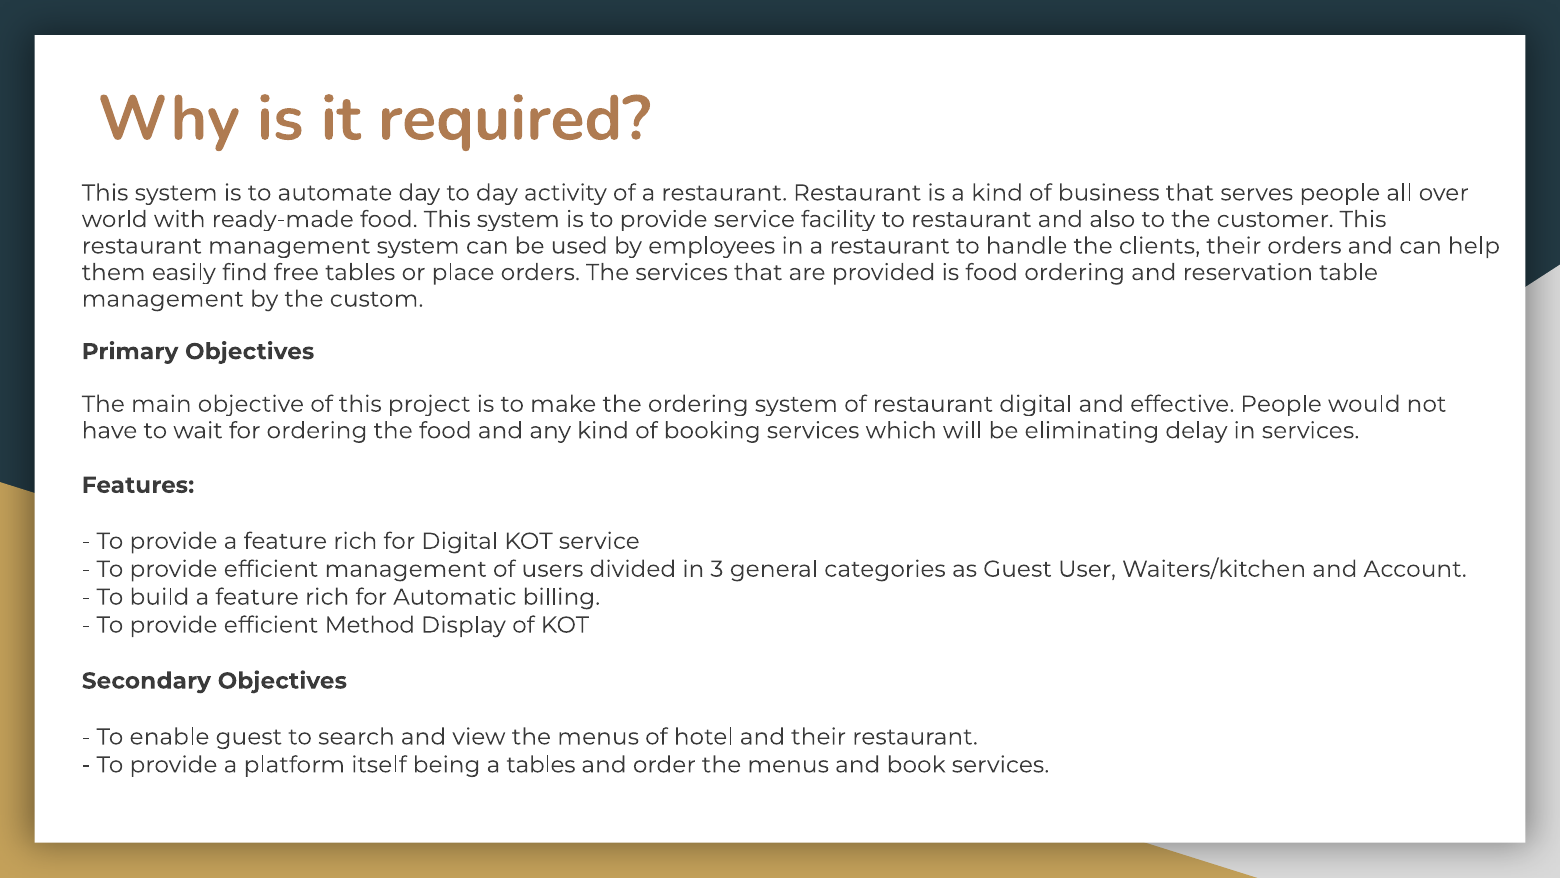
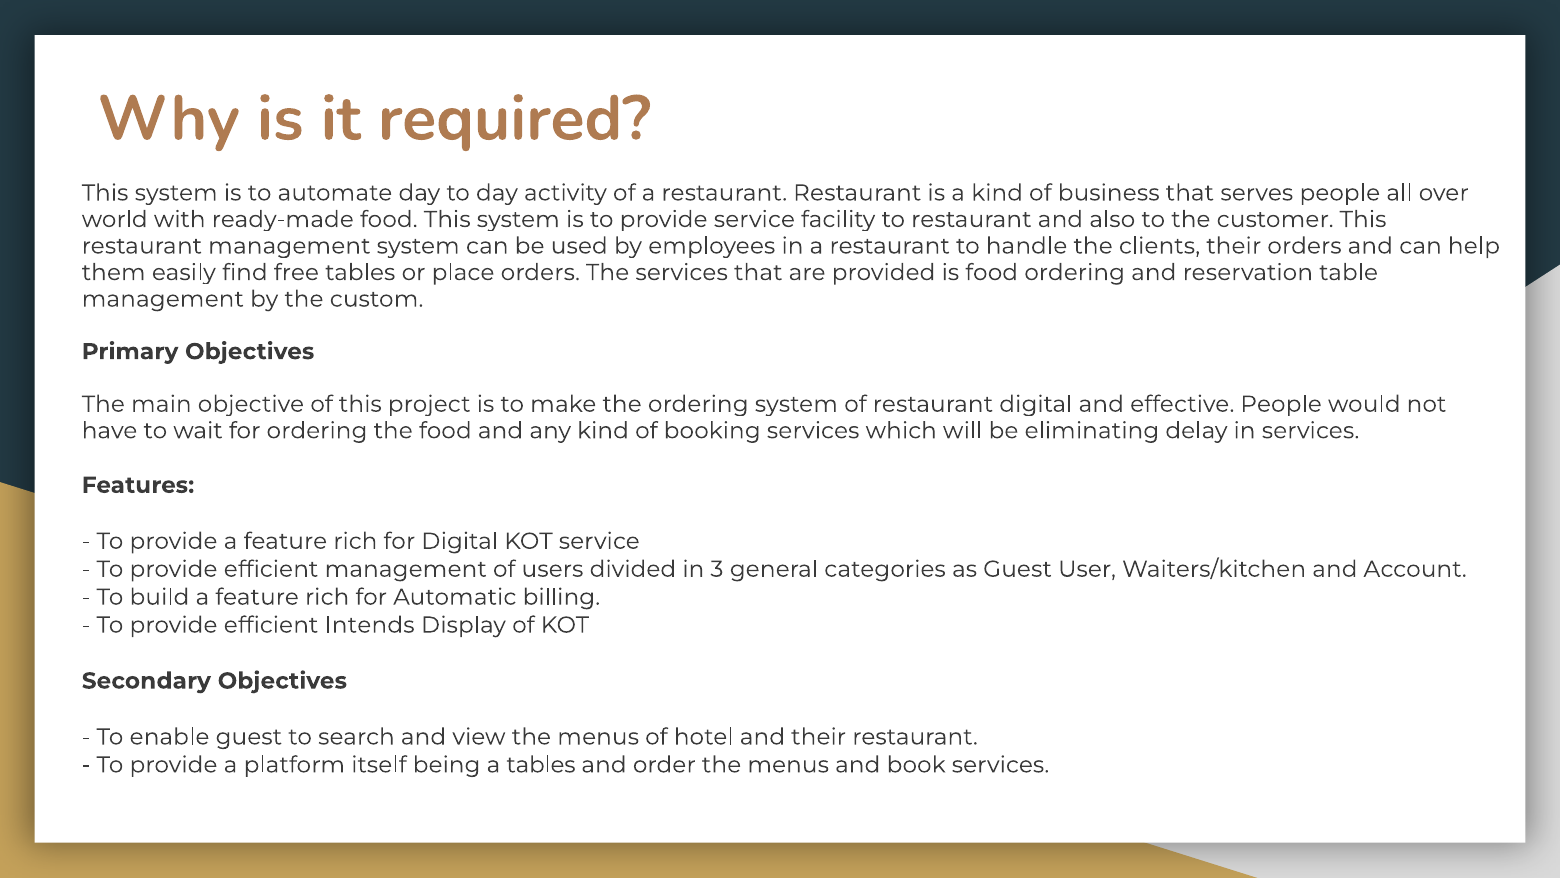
Method: Method -> Intends
